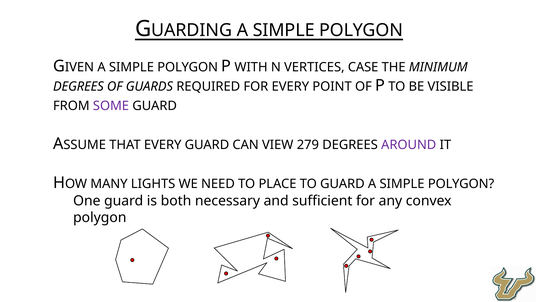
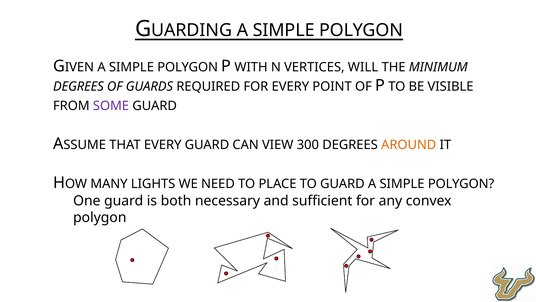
CASE: CASE -> WILL
279: 279 -> 300
AROUND colour: purple -> orange
